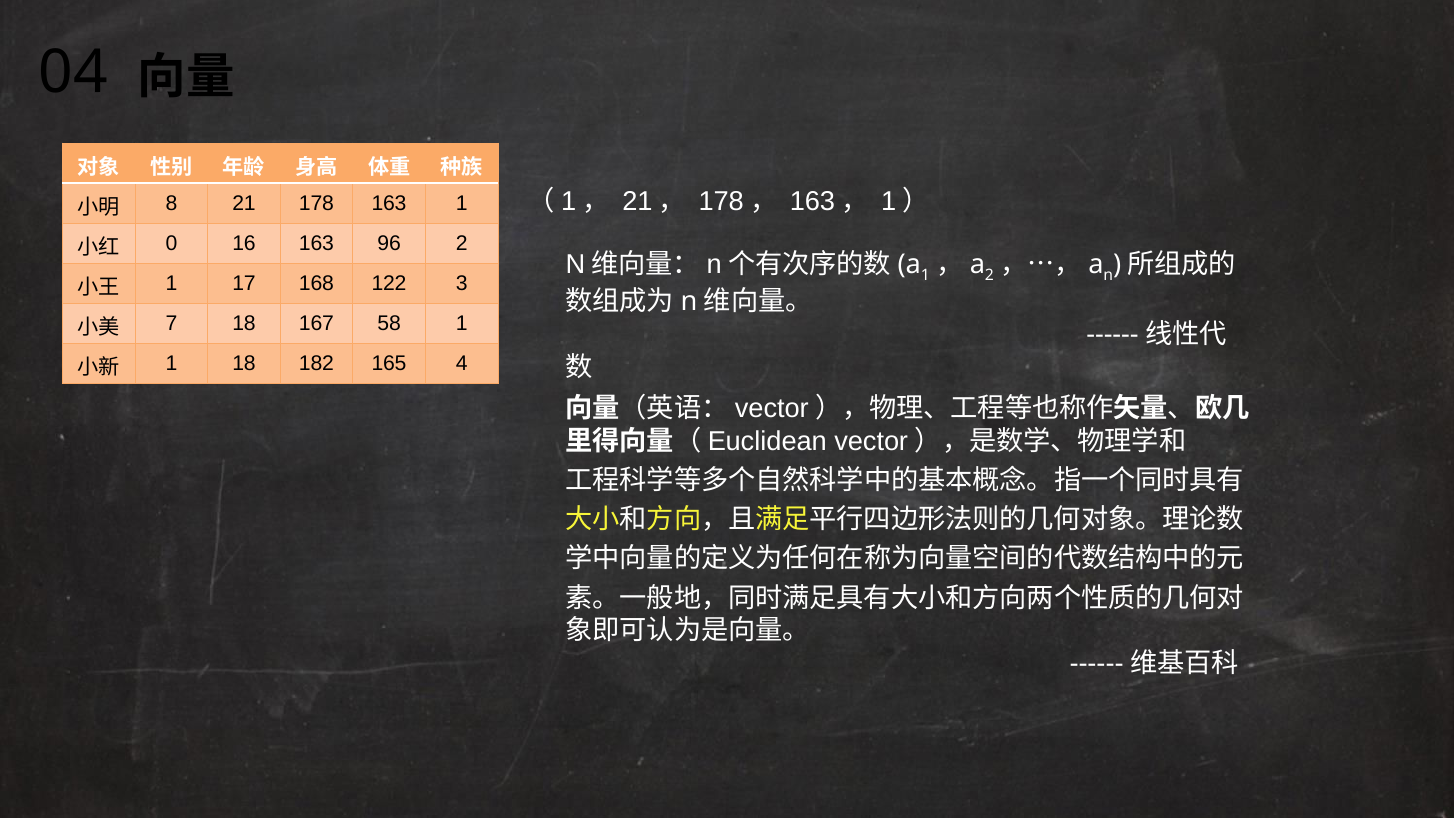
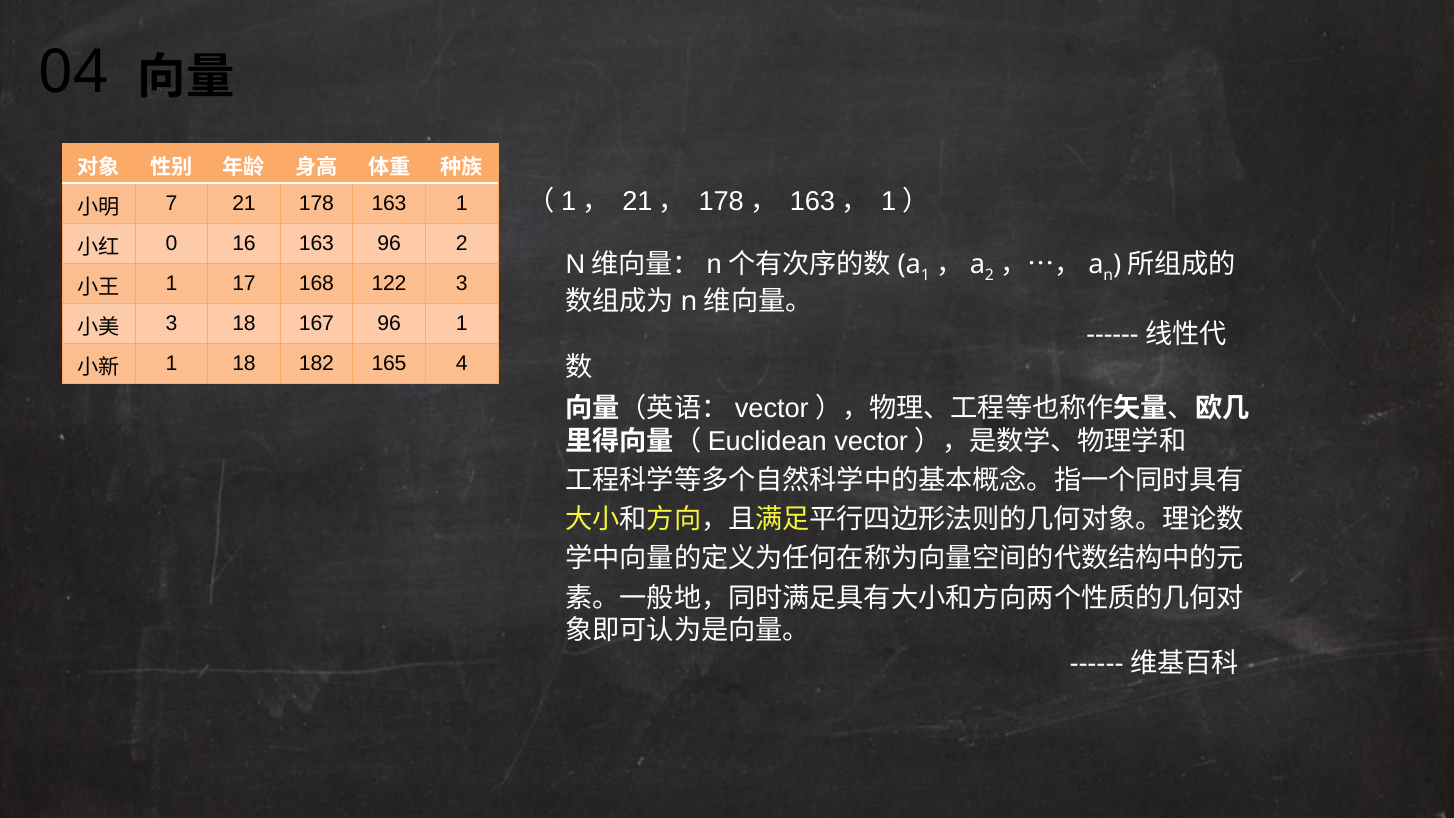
8: 8 -> 7
7 at (171, 324): 7 -> 3
167 58: 58 -> 96
